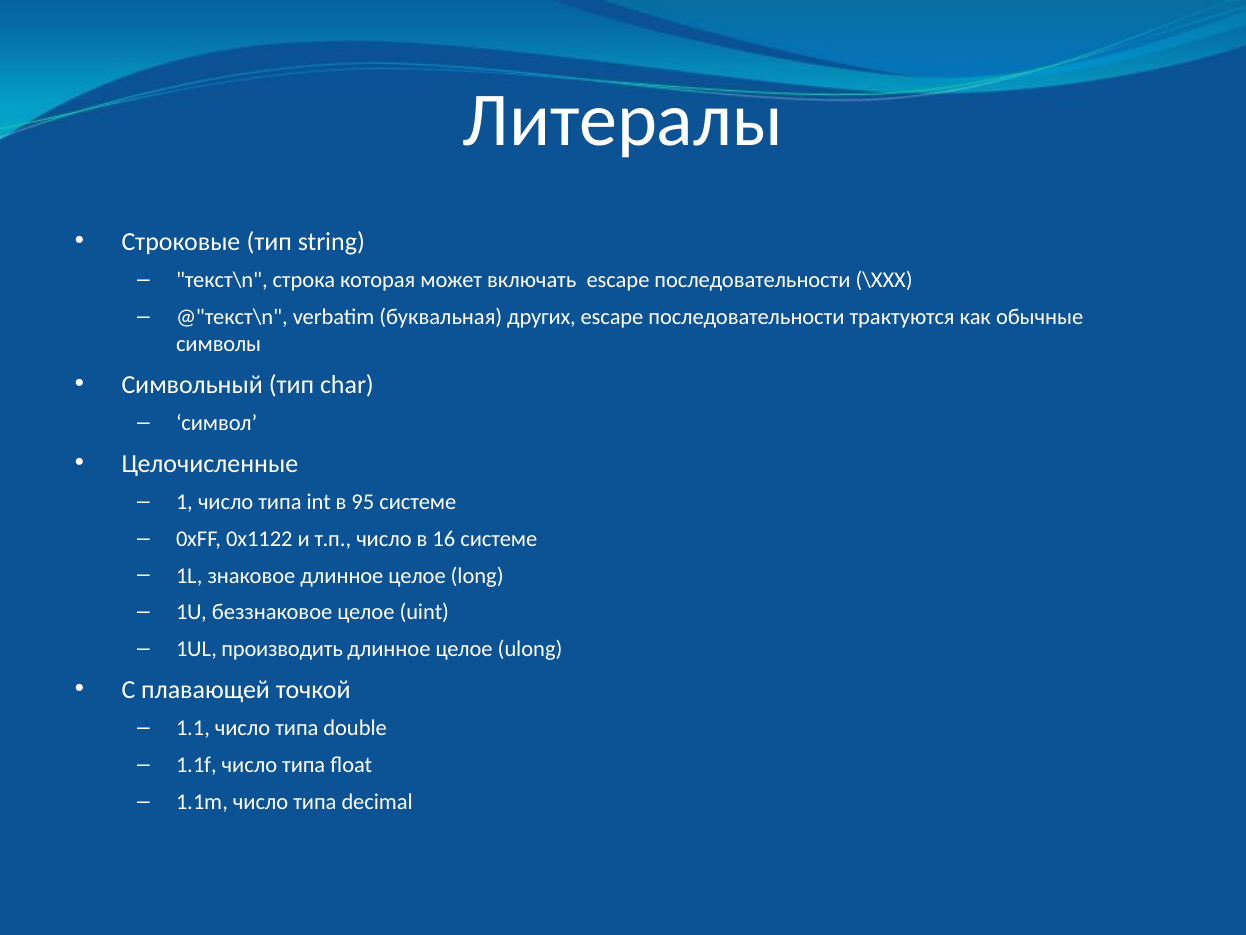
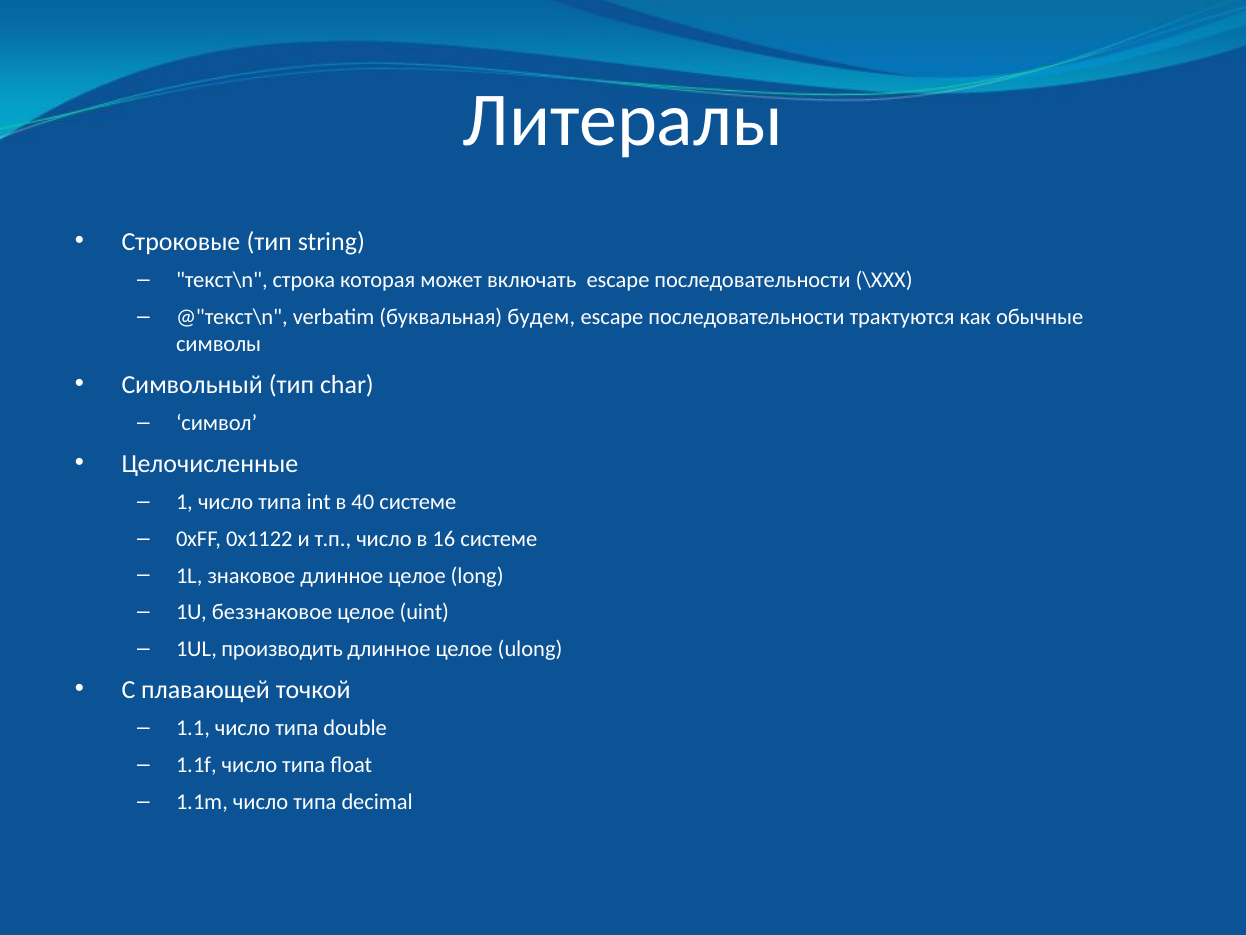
других: других -> будем
95: 95 -> 40
